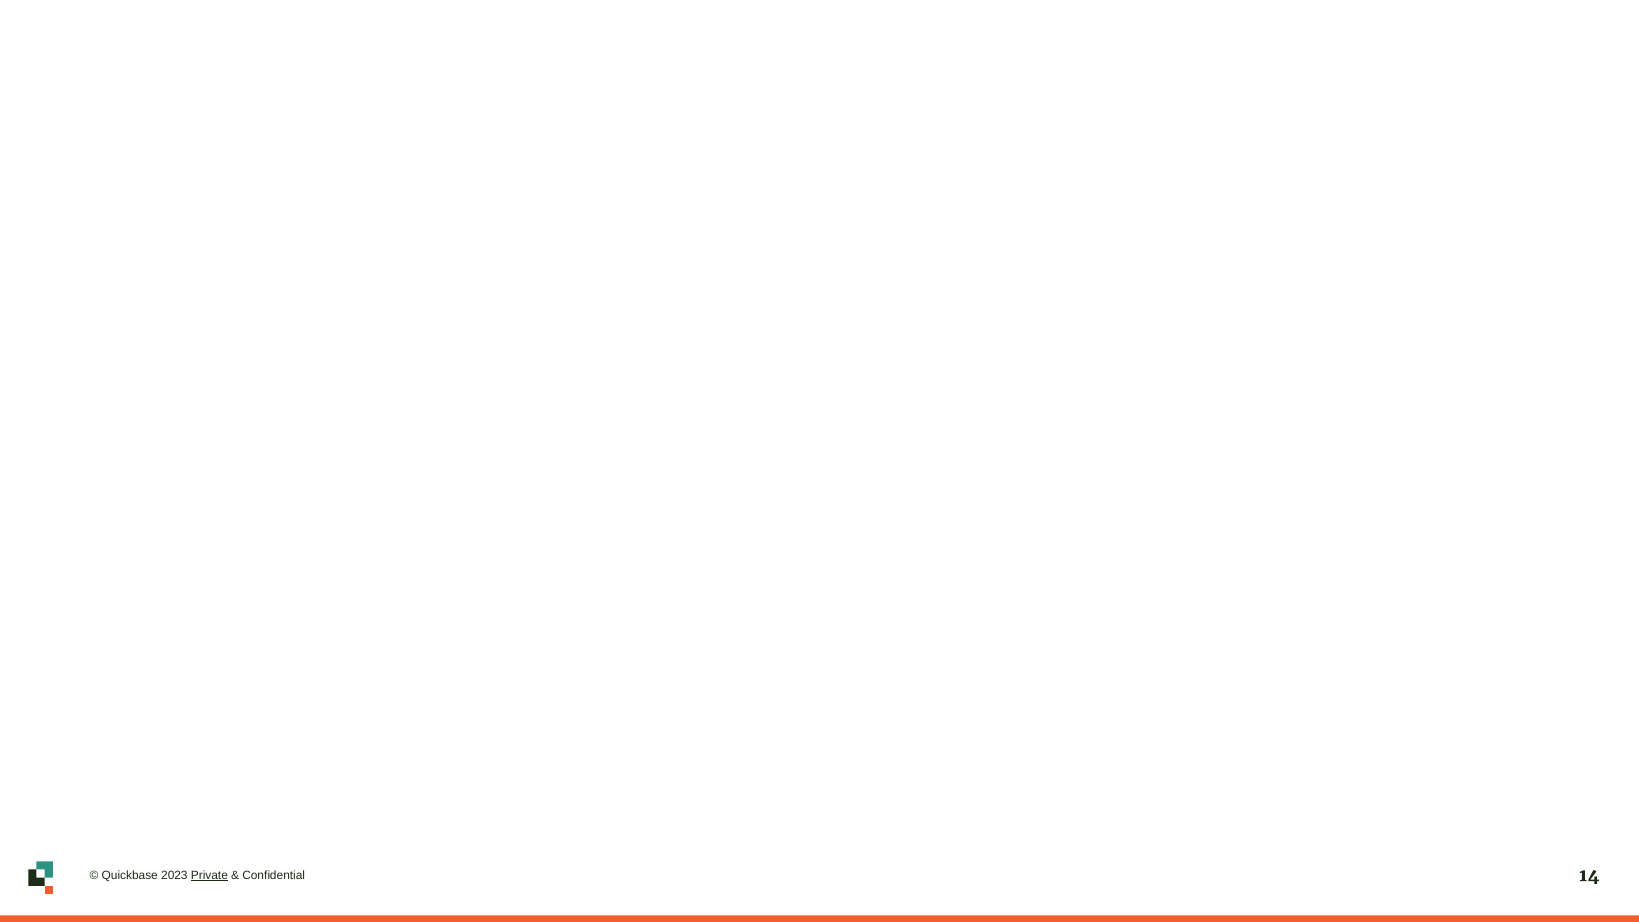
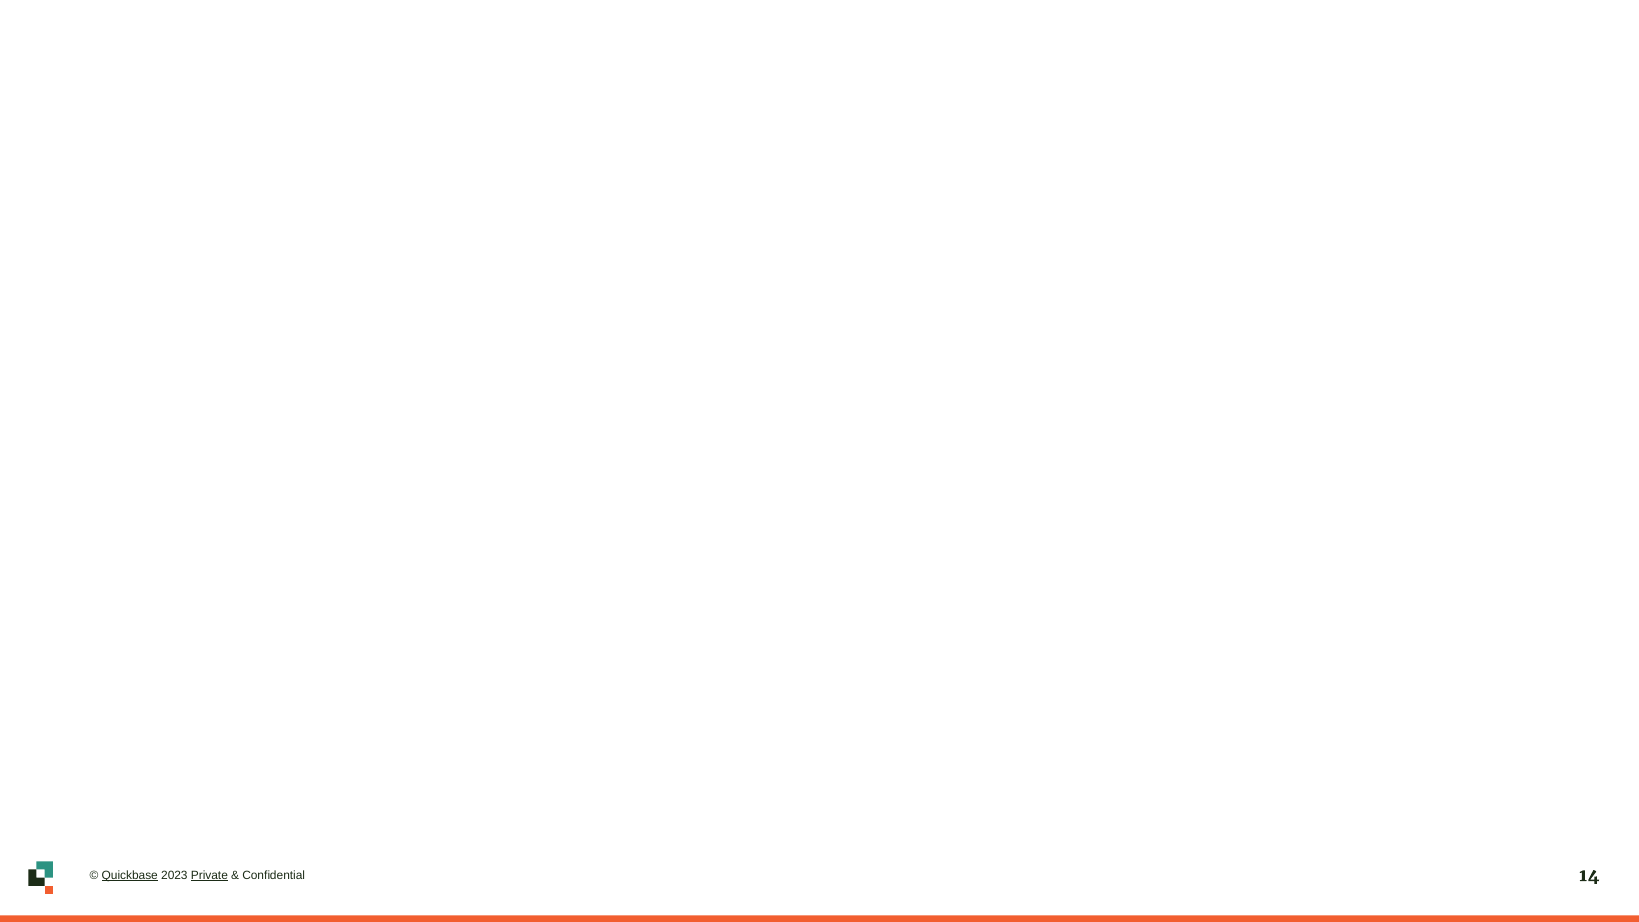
Quickbase underline: none -> present
